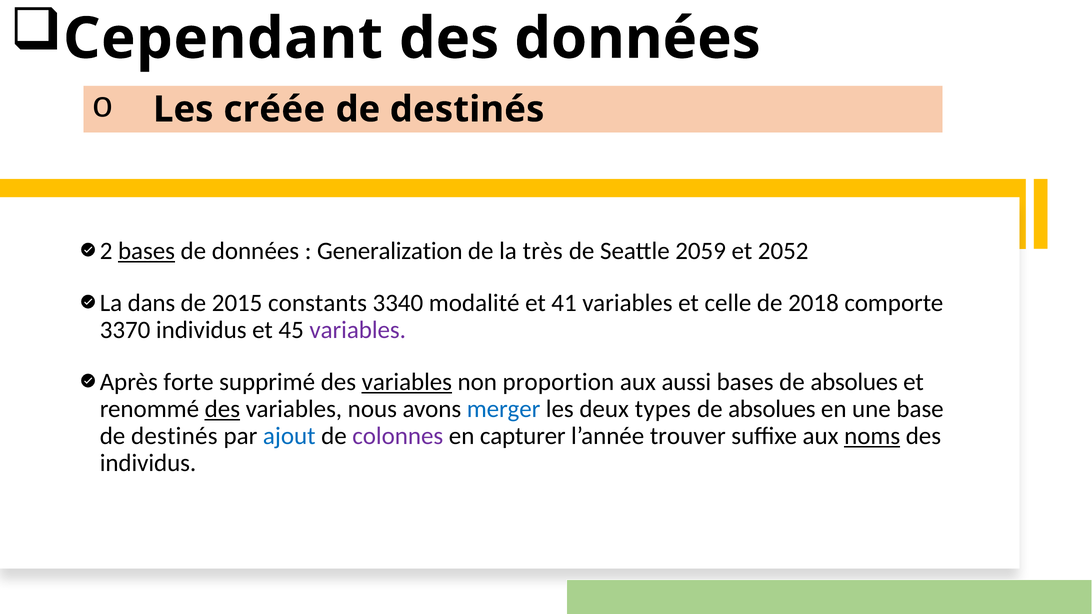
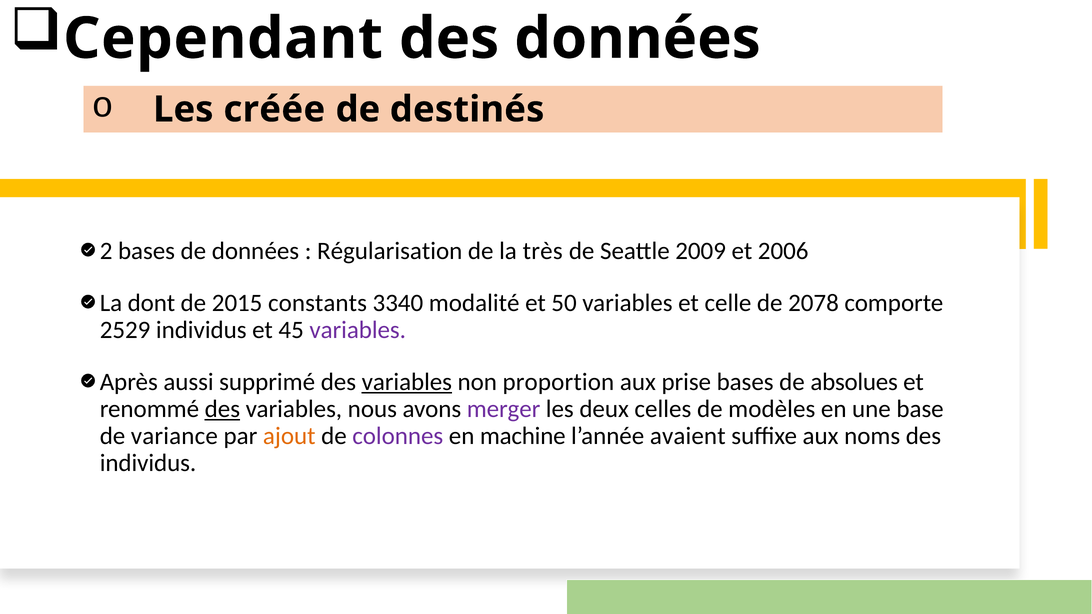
bases at (147, 251) underline: present -> none
Generalization: Generalization -> Régularisation
2059: 2059 -> 2009
2052: 2052 -> 2006
dans: dans -> dont
41: 41 -> 50
2018: 2018 -> 2078
3370: 3370 -> 2529
forte: forte -> aussi
aussi: aussi -> prise
merger colour: blue -> purple
types: types -> celles
absolues at (772, 409): absolues -> modèles
destinés at (174, 436): destinés -> variance
ajout colour: blue -> orange
capturer: capturer -> machine
trouver: trouver -> avaient
noms underline: present -> none
